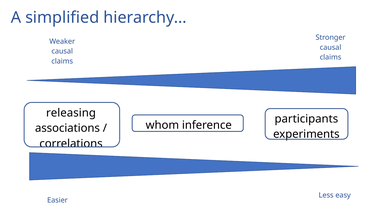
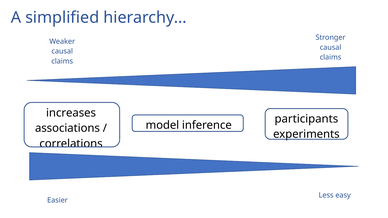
releasing: releasing -> increases
whom: whom -> model
